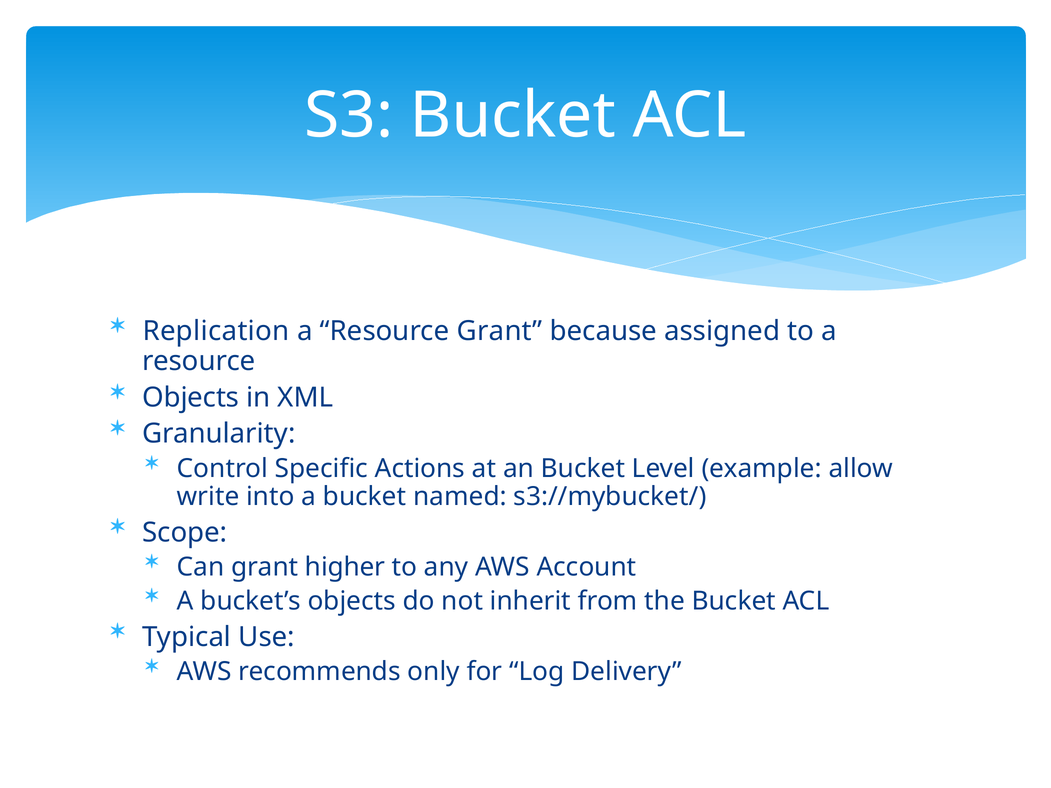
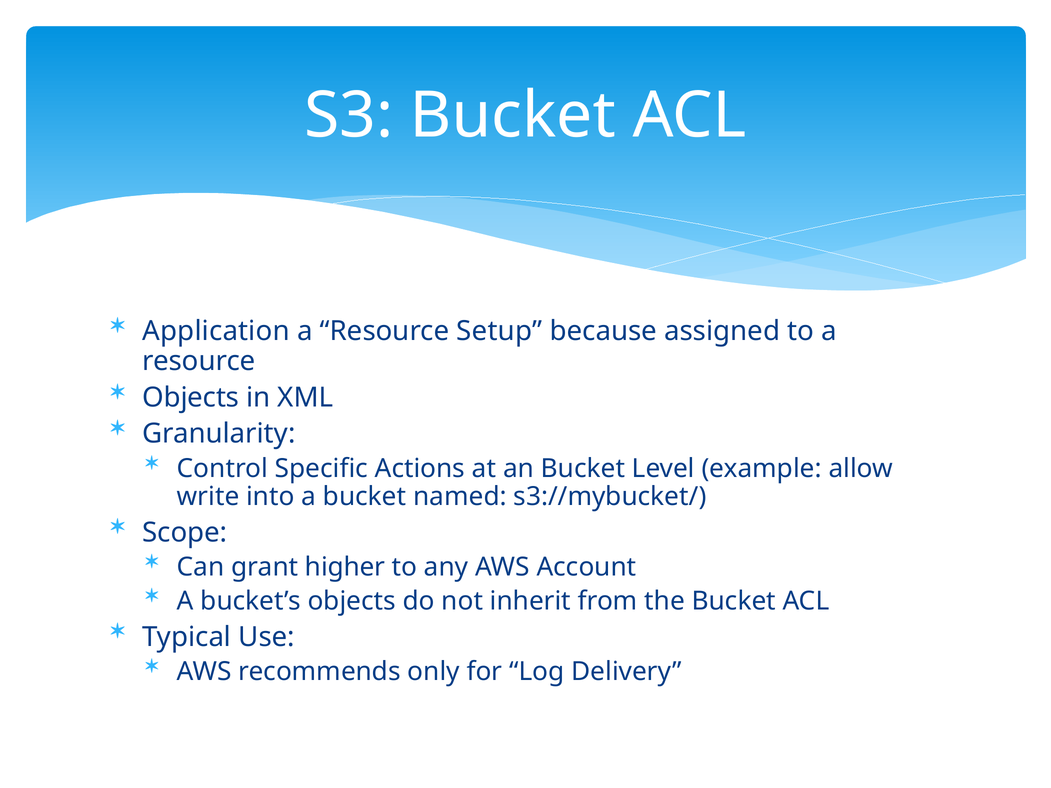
Replication: Replication -> Application
Resource Grant: Grant -> Setup
